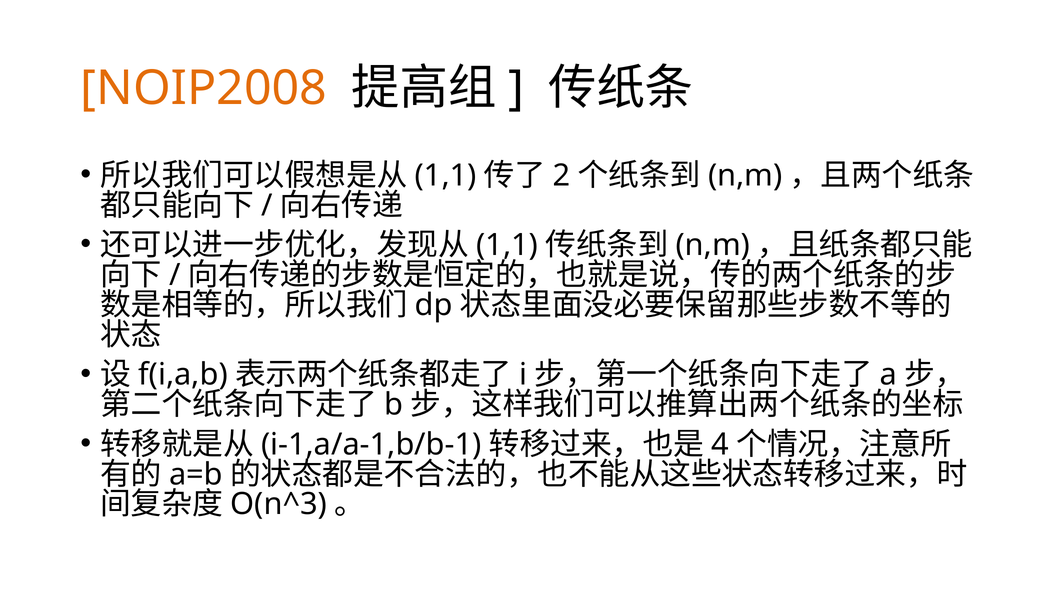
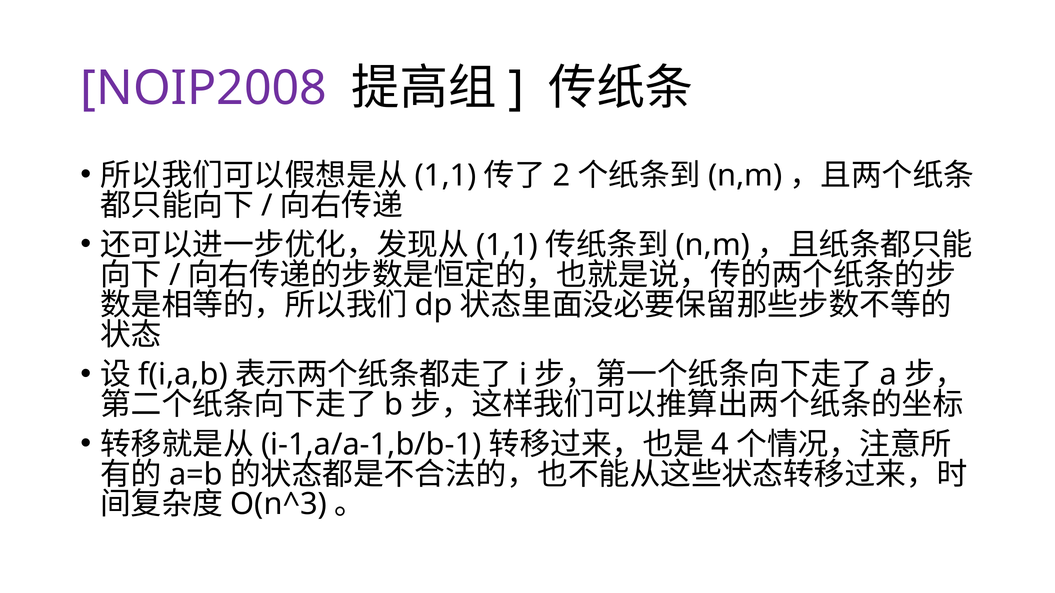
NOIP2008 colour: orange -> purple
